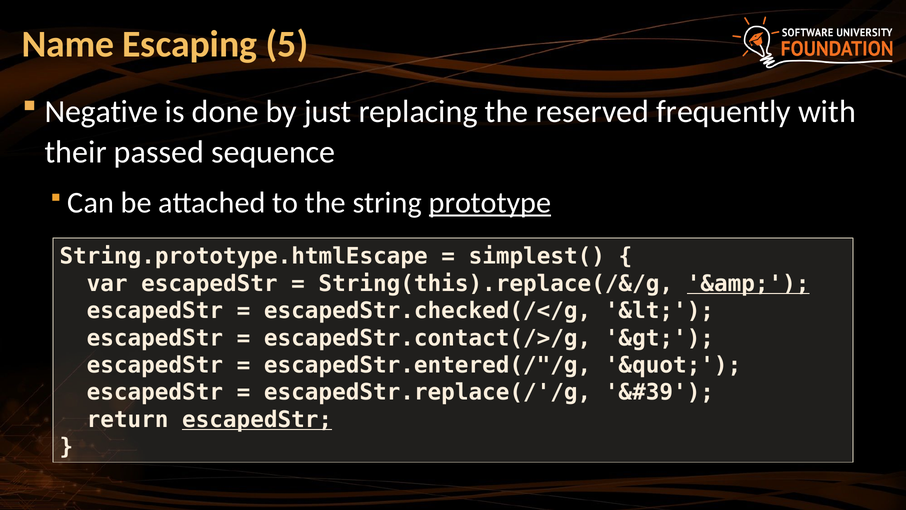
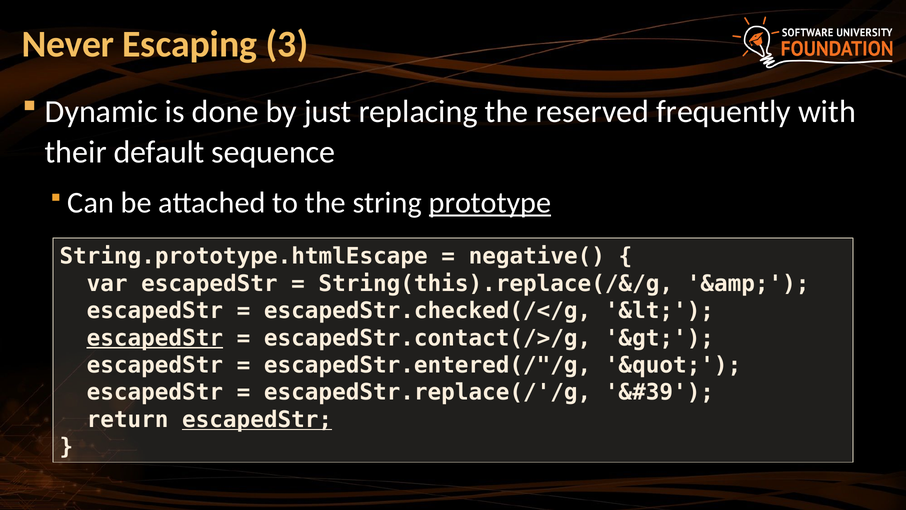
Name: Name -> Never
5: 5 -> 3
Negative: Negative -> Dynamic
passed: passed -> default
simplest(: simplest( -> negative(
&amp underline: present -> none
escapedStr at (155, 338) underline: none -> present
